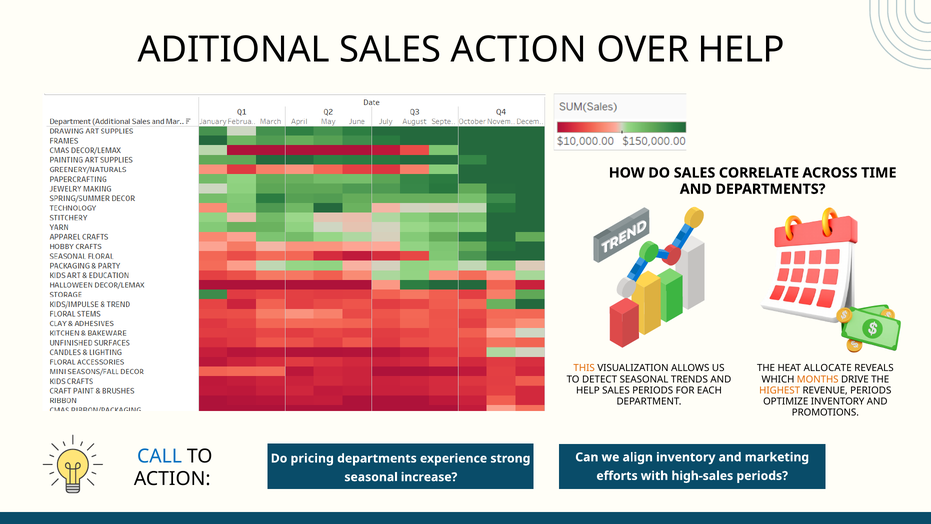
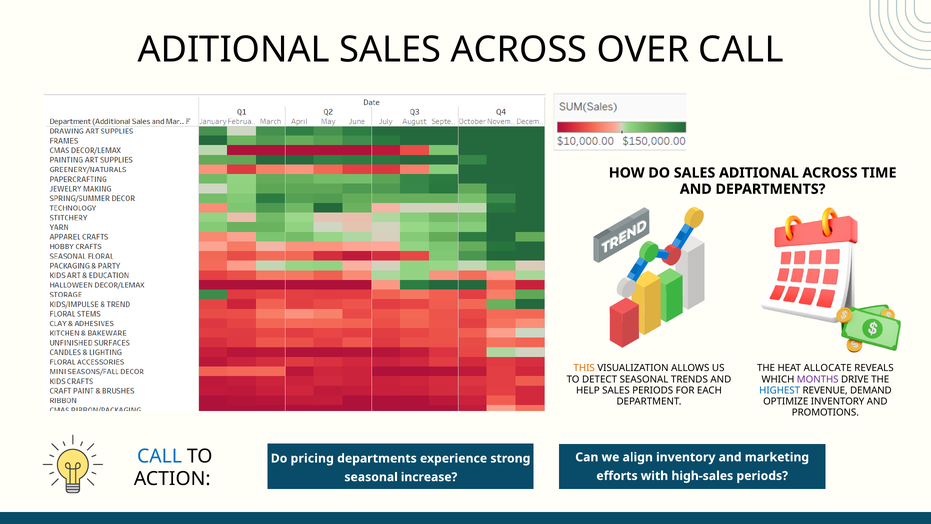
SALES ACTION: ACTION -> ACROSS
OVER HELP: HELP -> CALL
SALES CORRELATE: CORRELATE -> ADITIONAL
MONTHS colour: orange -> purple
HIGHEST colour: orange -> blue
REVENUE PERIODS: PERIODS -> DEMAND
